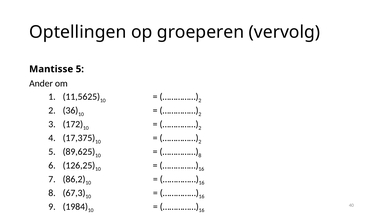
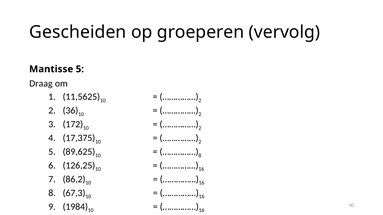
Optellingen: Optellingen -> Gescheiden
Ander: Ander -> Draag
